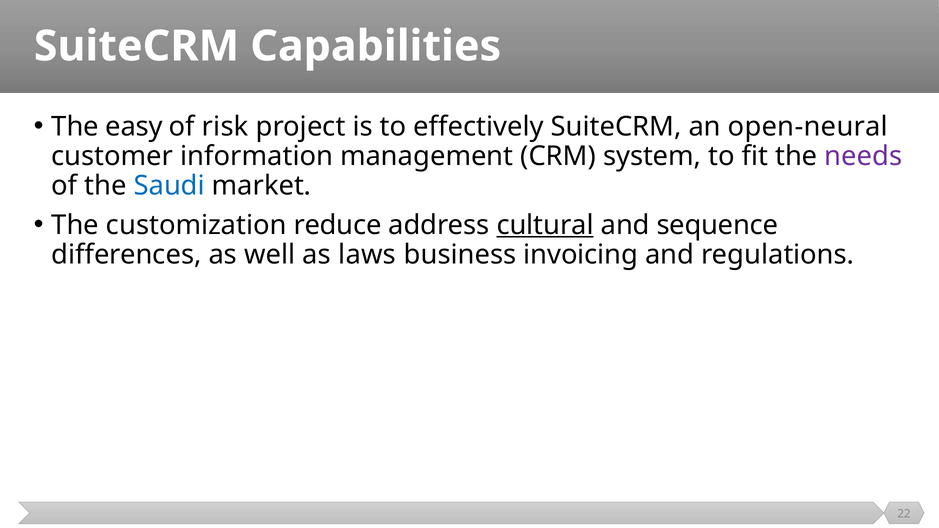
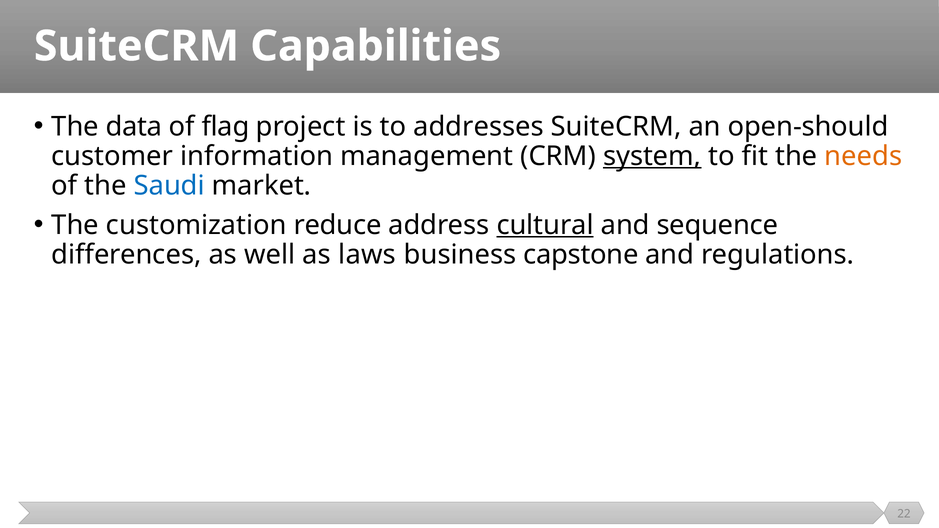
easy: easy -> data
risk: risk -> flag
effectively: effectively -> addresses
open-neural: open-neural -> open-should
system underline: none -> present
needs colour: purple -> orange
invoicing: invoicing -> capstone
